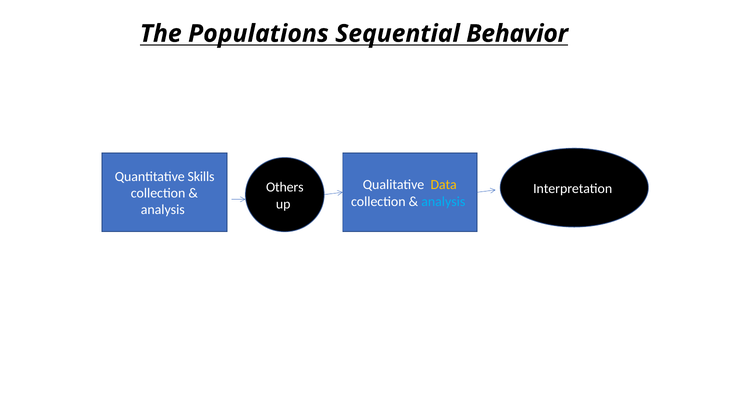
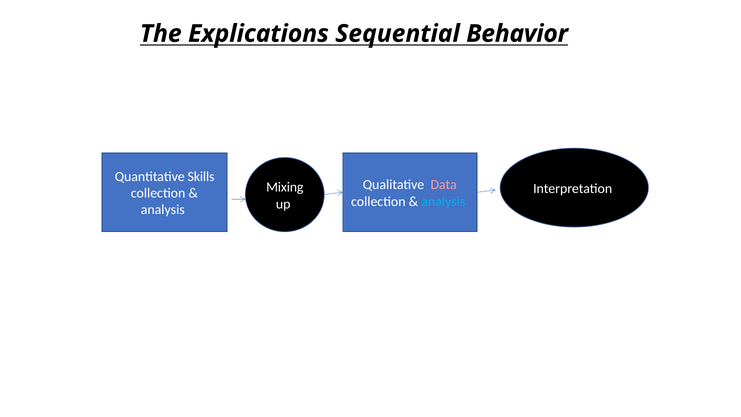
Populations: Populations -> Explications
Data colour: yellow -> pink
Others: Others -> Mixing
